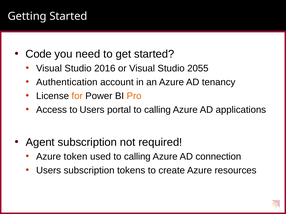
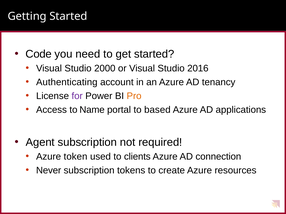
2016: 2016 -> 2000
2055: 2055 -> 2016
Authentication: Authentication -> Authenticating
for colour: orange -> purple
to Users: Users -> Name
portal to calling: calling -> based
used to calling: calling -> clients
Users at (49, 171): Users -> Never
